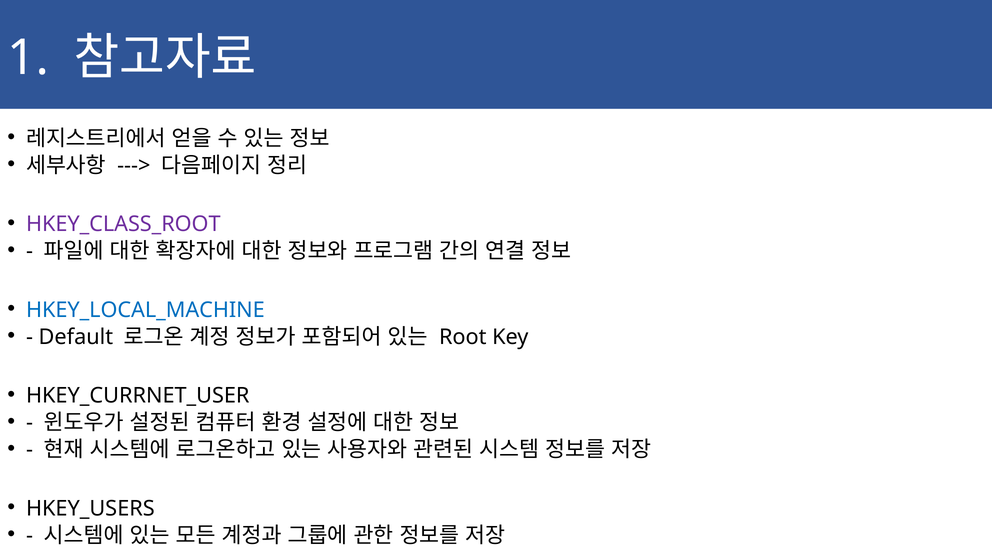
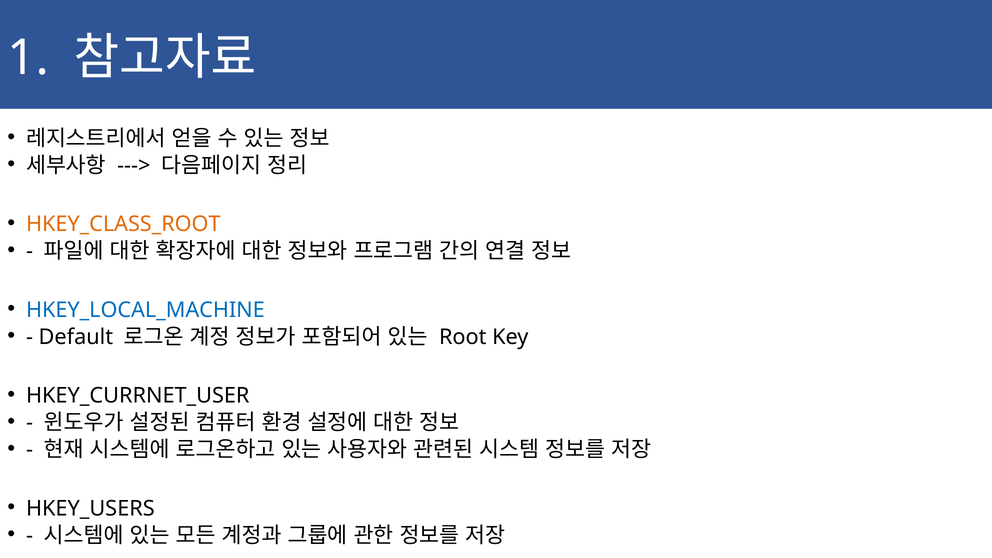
HKEY_CLASS_ROOT colour: purple -> orange
